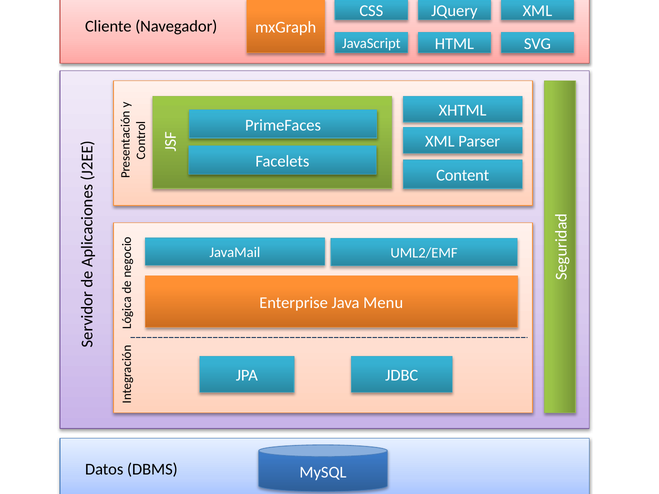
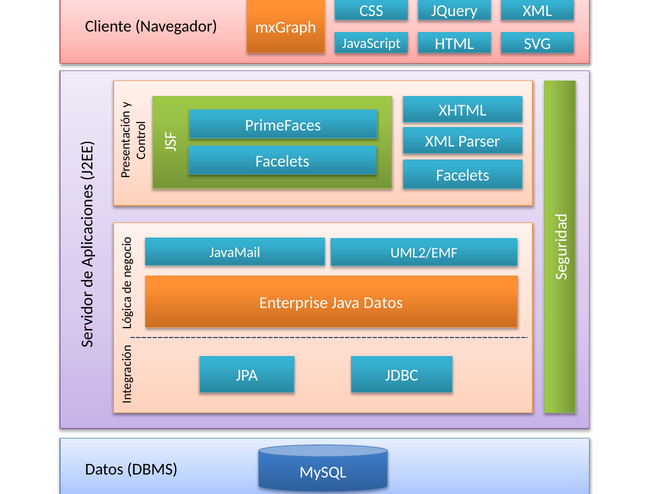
Content at (463, 175): Content -> Facelets
Java Menu: Menu -> Datos
